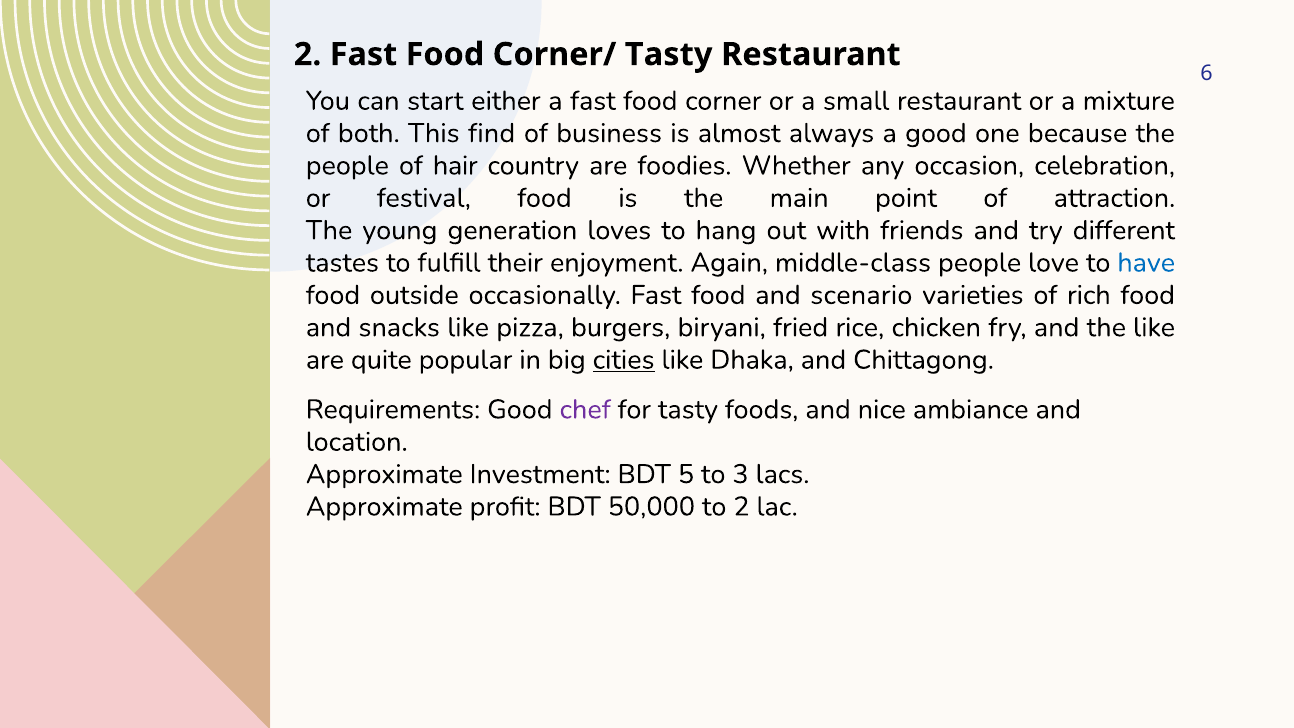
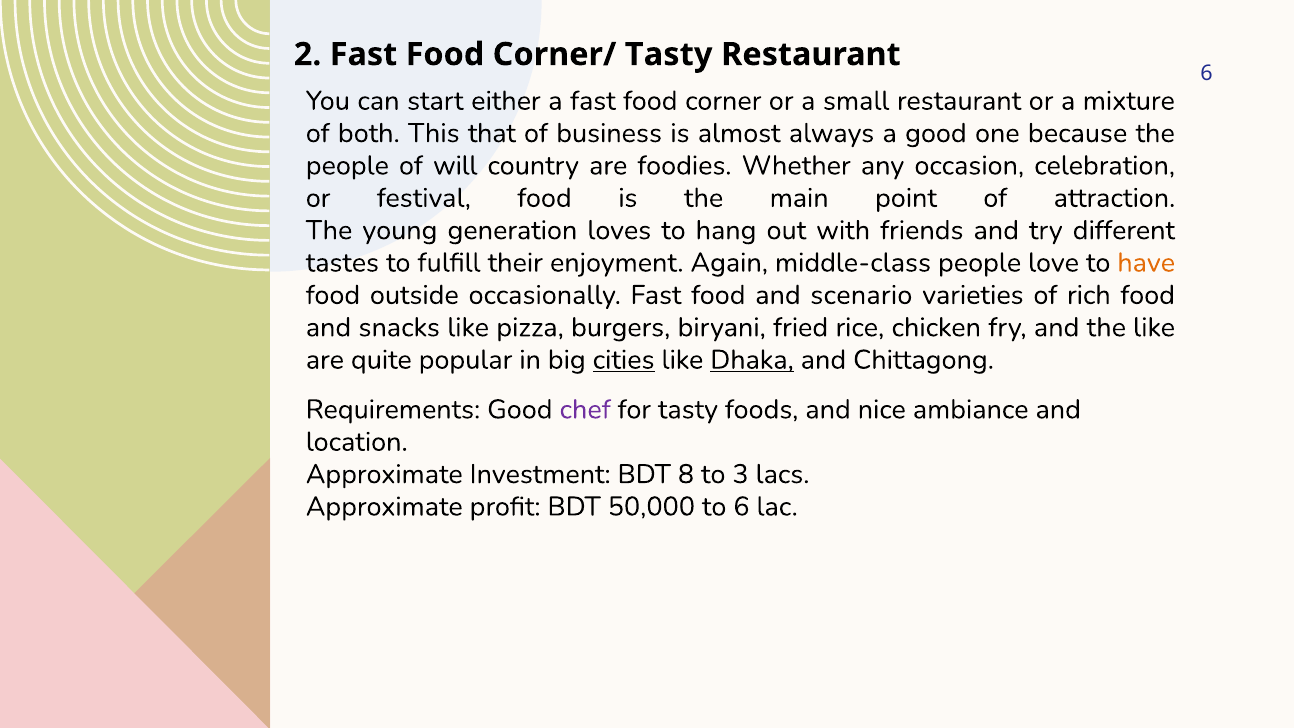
find: find -> that
hair: hair -> will
have colour: blue -> orange
Dhaka underline: none -> present
5: 5 -> 8
to 2: 2 -> 6
